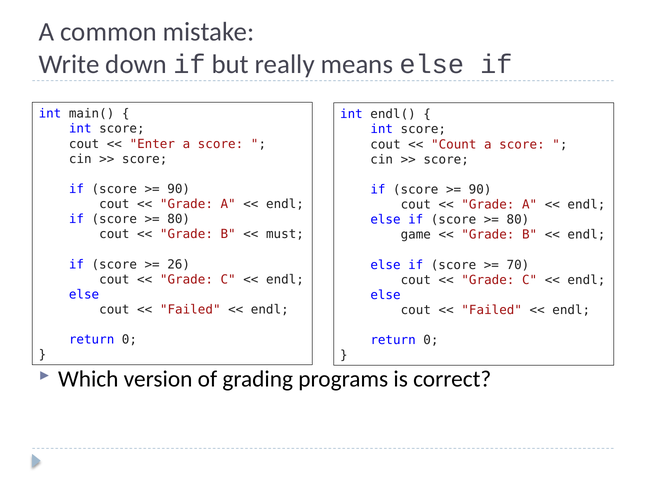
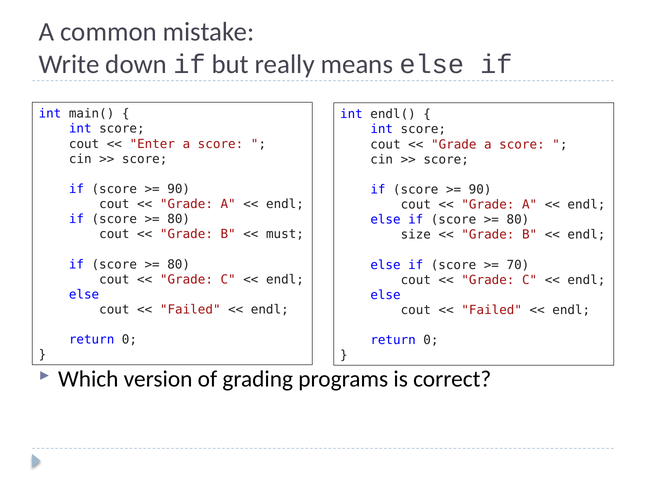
Count at (454, 145): Count -> Grade
game: game -> size
26 at (179, 265): 26 -> 80
